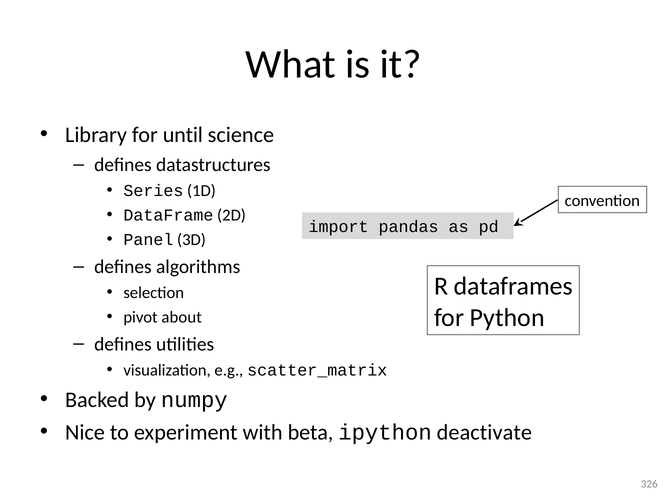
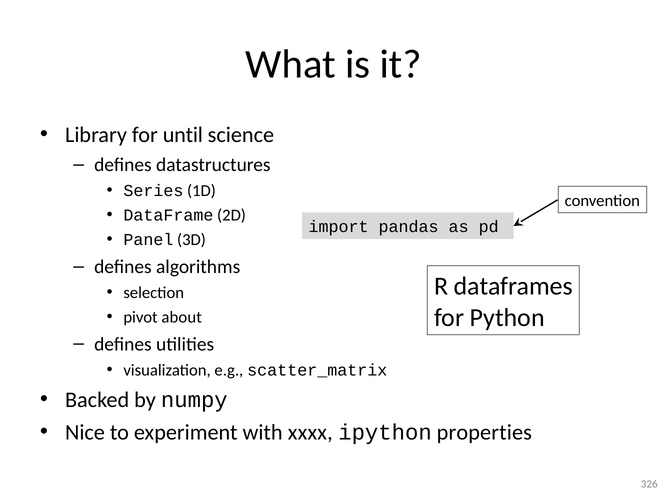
beta: beta -> xxxx
deactivate: deactivate -> properties
